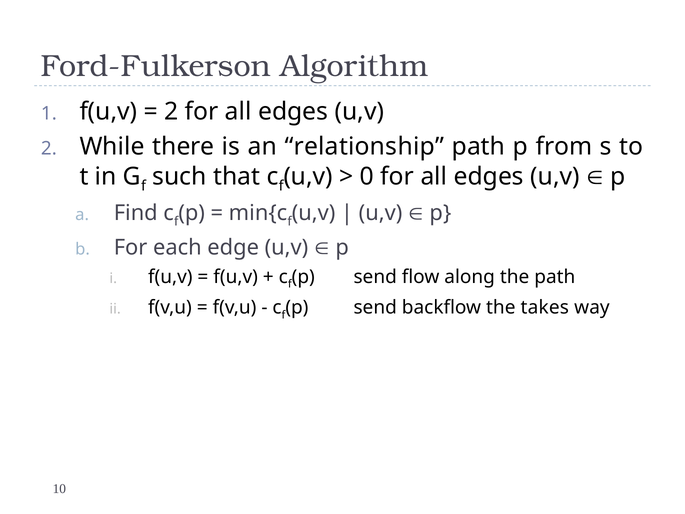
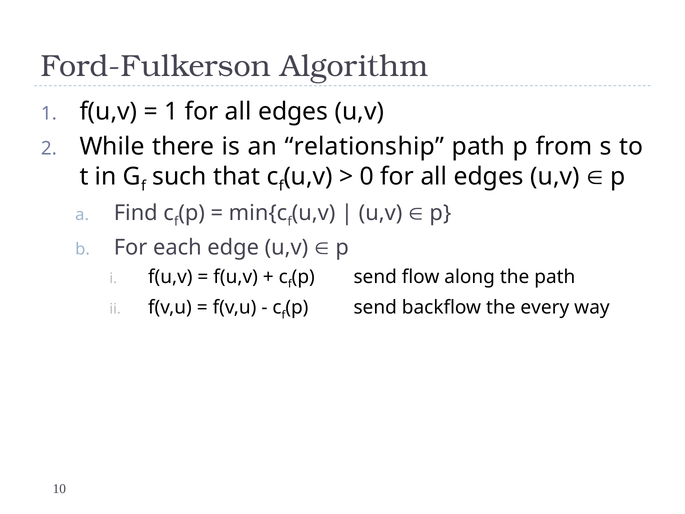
2 at (171, 111): 2 -> 1
takes: takes -> every
